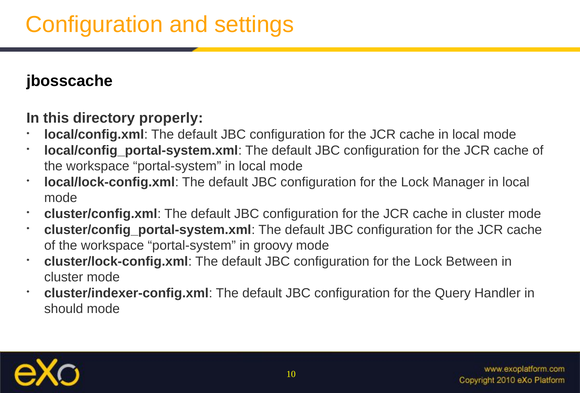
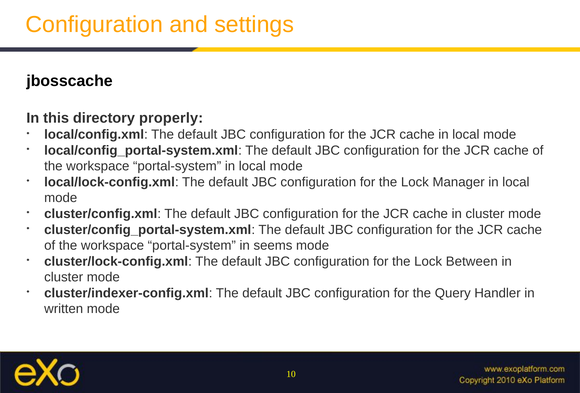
groovy: groovy -> seems
should: should -> written
